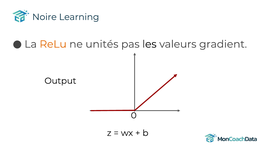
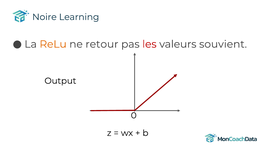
unités: unités -> retour
les colour: black -> red
gradient: gradient -> souvient
